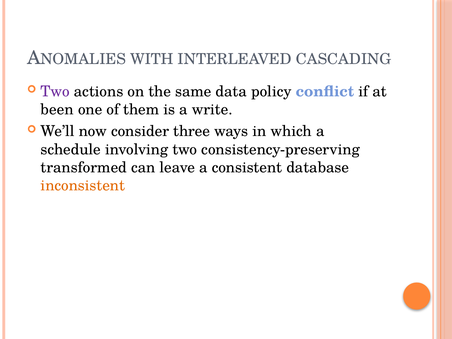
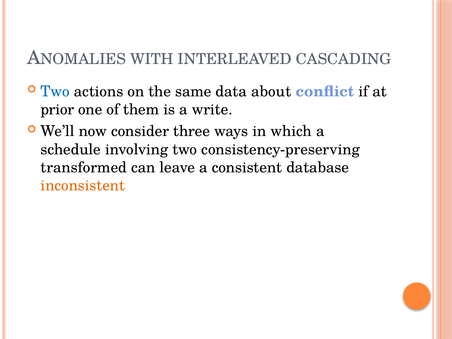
Two at (55, 91) colour: purple -> blue
policy: policy -> about
been: been -> prior
